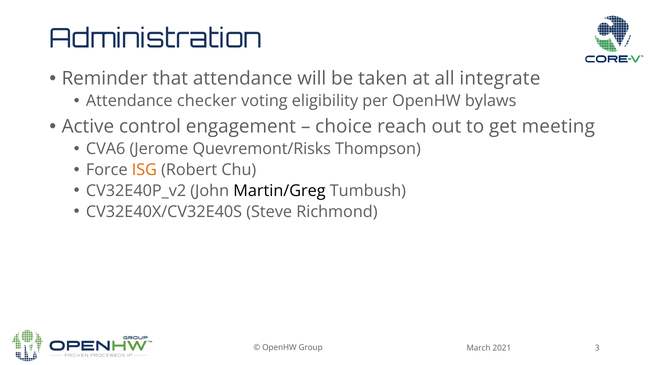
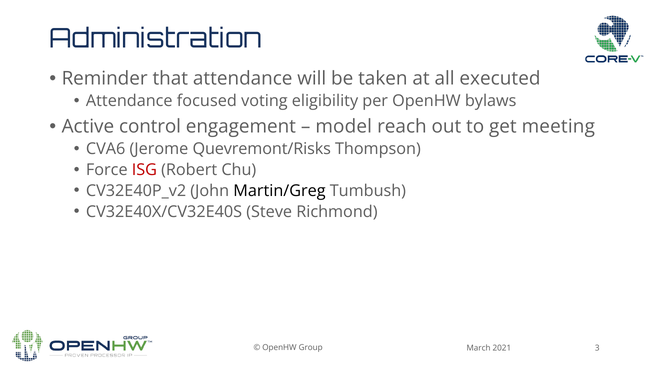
integrate: integrate -> executed
checker: checker -> focused
choice: choice -> model
ISG colour: orange -> red
